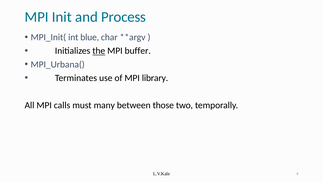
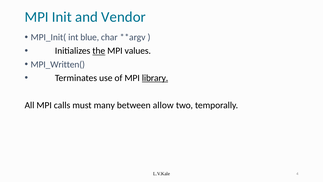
Process: Process -> Vendor
buffer: buffer -> values
MPI_Urbana(: MPI_Urbana( -> MPI_Written(
library underline: none -> present
those: those -> allow
